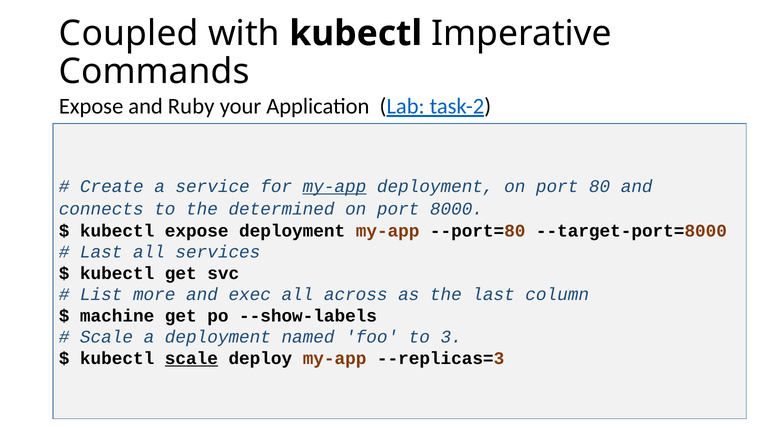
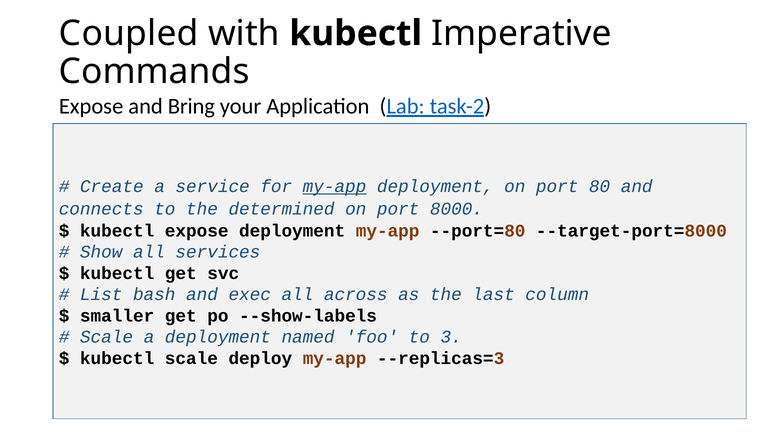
Ruby: Ruby -> Bring
Last at (101, 252): Last -> Show
more: more -> bash
machine: machine -> smaller
scale at (191, 358) underline: present -> none
